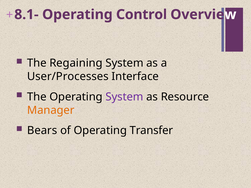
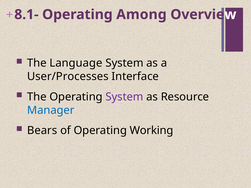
Control: Control -> Among
Regaining: Regaining -> Language
Manager colour: orange -> blue
Transfer: Transfer -> Working
